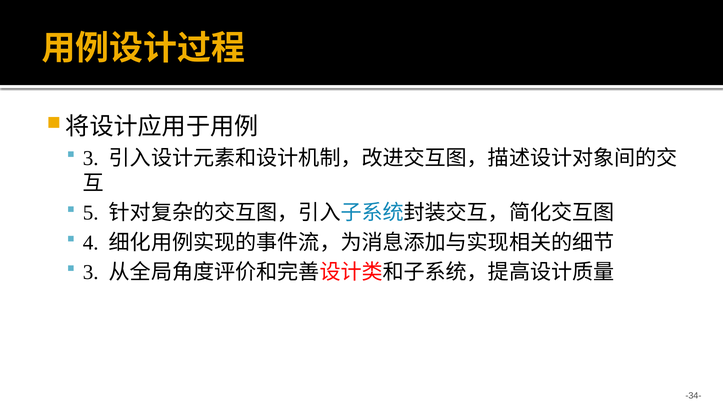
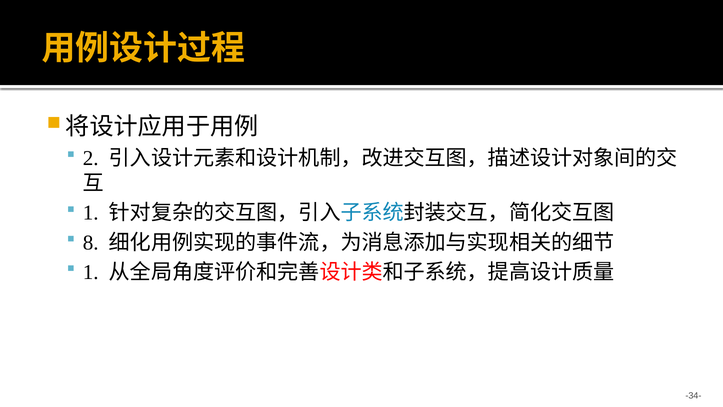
3 at (91, 158): 3 -> 2
5 at (91, 213): 5 -> 1
4: 4 -> 8
3 at (91, 272): 3 -> 1
